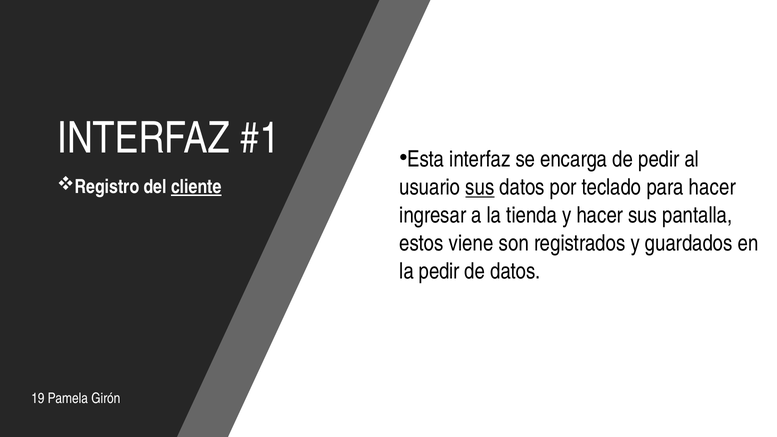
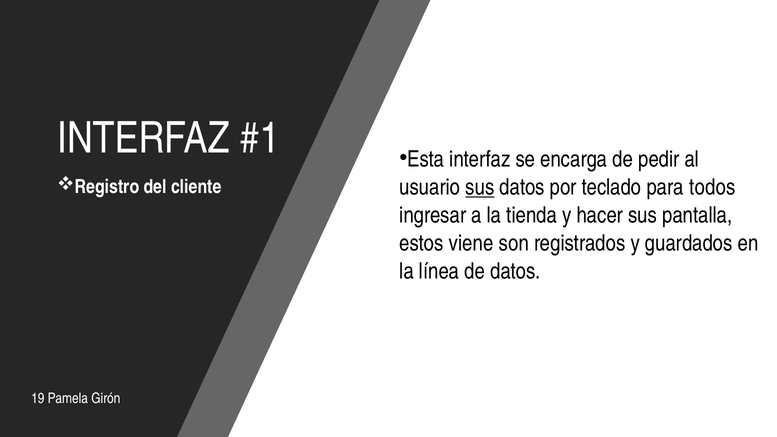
cliente underline: present -> none
para hacer: hacer -> todos
la pedir: pedir -> línea
